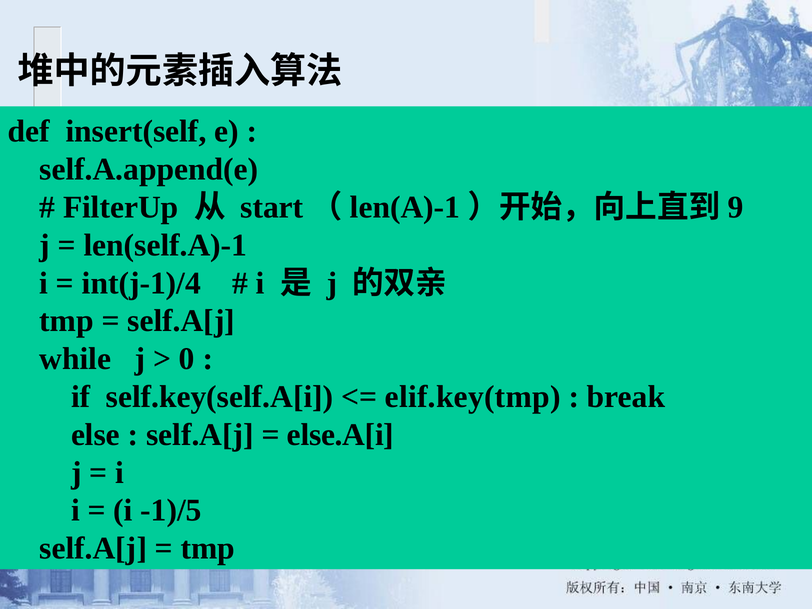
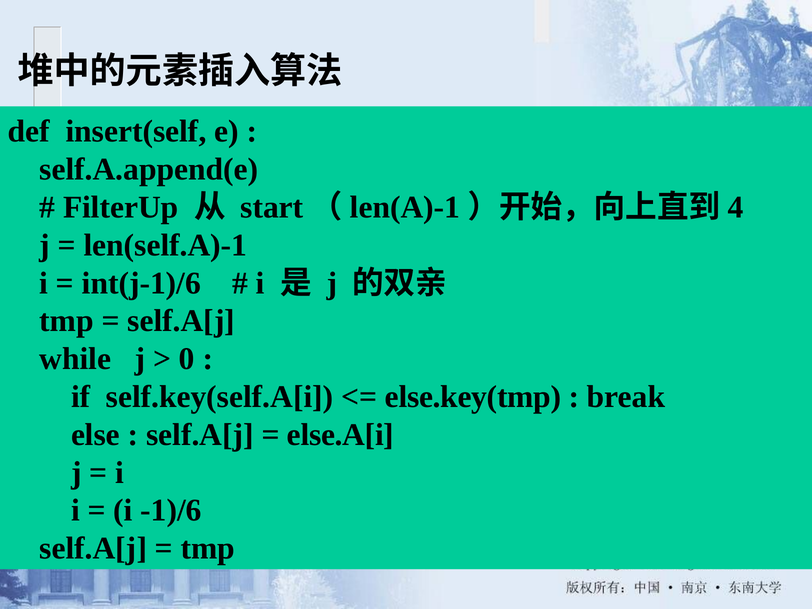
9: 9 -> 4
int(j-1)/4: int(j-1)/4 -> int(j-1)/6
elif.key(tmp: elif.key(tmp -> else.key(tmp
-1)/5: -1)/5 -> -1)/6
